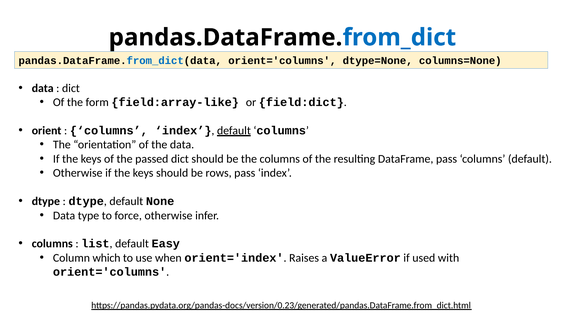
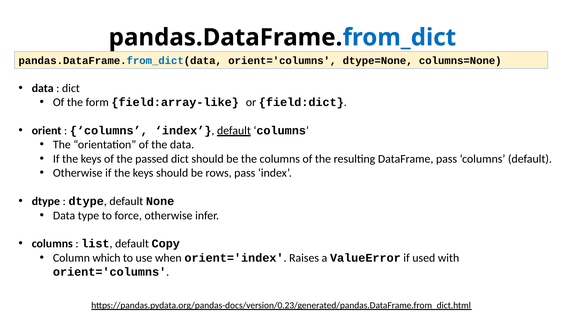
Easy: Easy -> Copy
